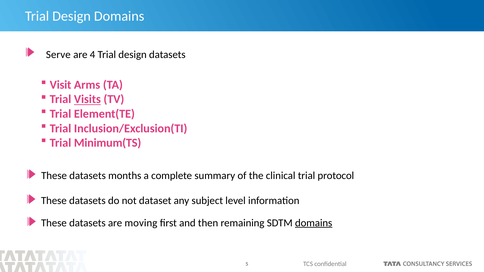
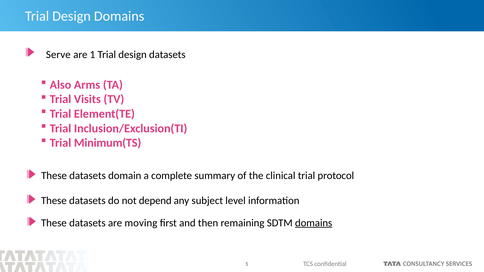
4: 4 -> 1
Visit: Visit -> Also
Visits underline: present -> none
months: months -> domain
dataset: dataset -> depend
